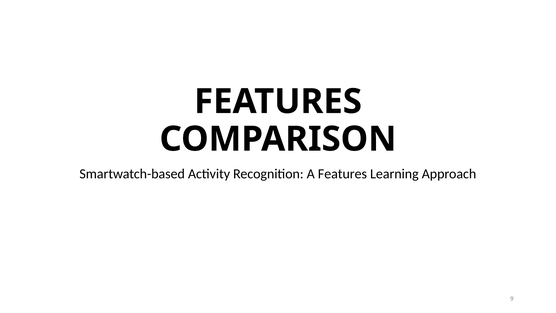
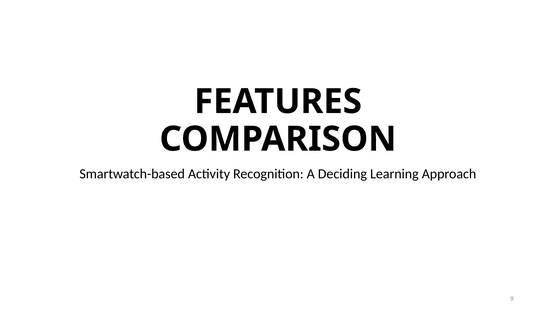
A Features: Features -> Deciding
